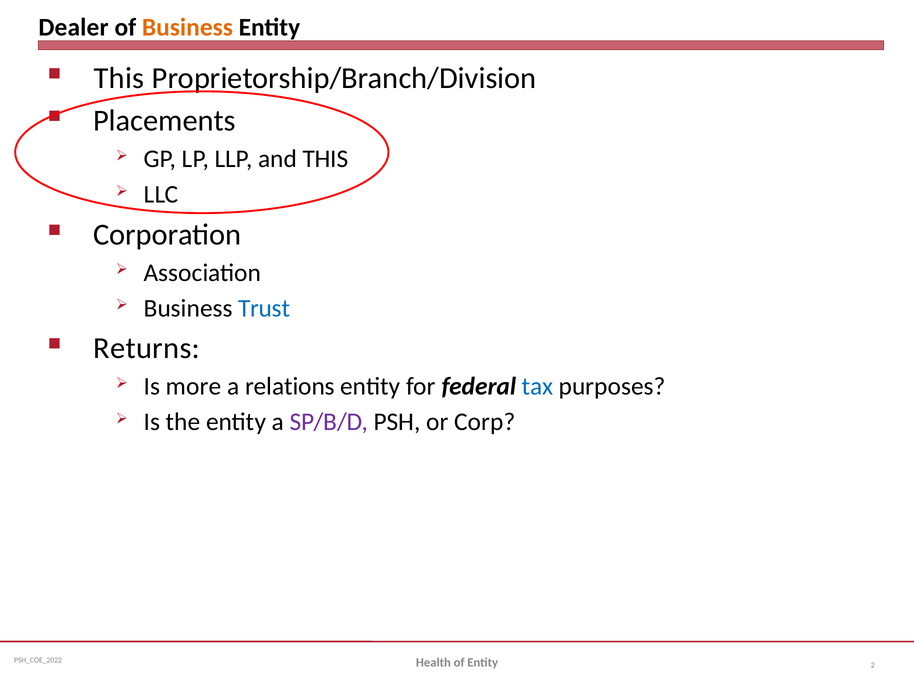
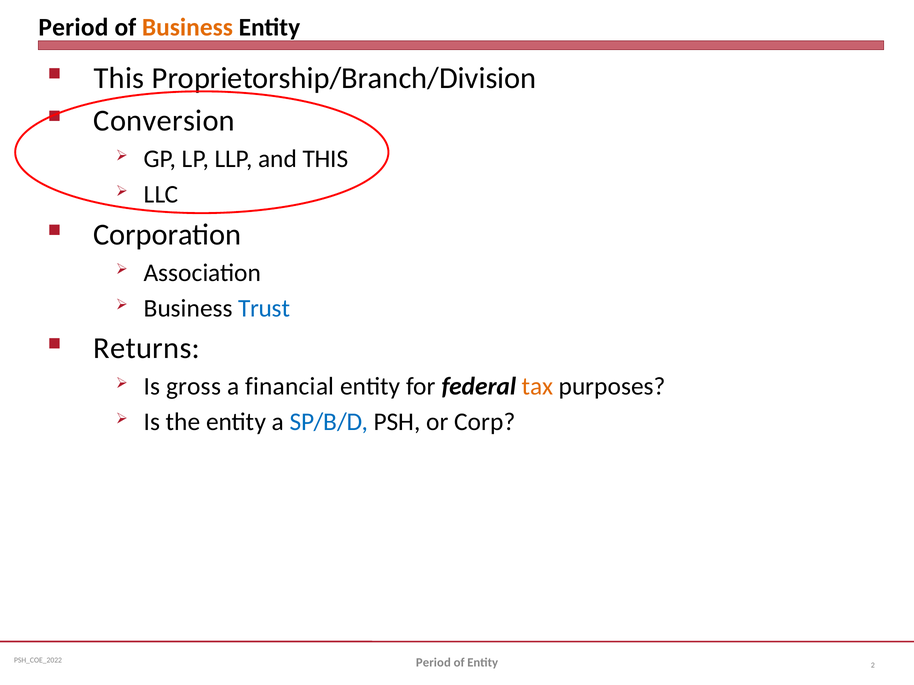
Dealer at (73, 27): Dealer -> Period
Placements: Placements -> Conversion
more: more -> gross
relations: relations -> financial
tax colour: blue -> orange
SP/B/D colour: purple -> blue
Health at (433, 663): Health -> Period
